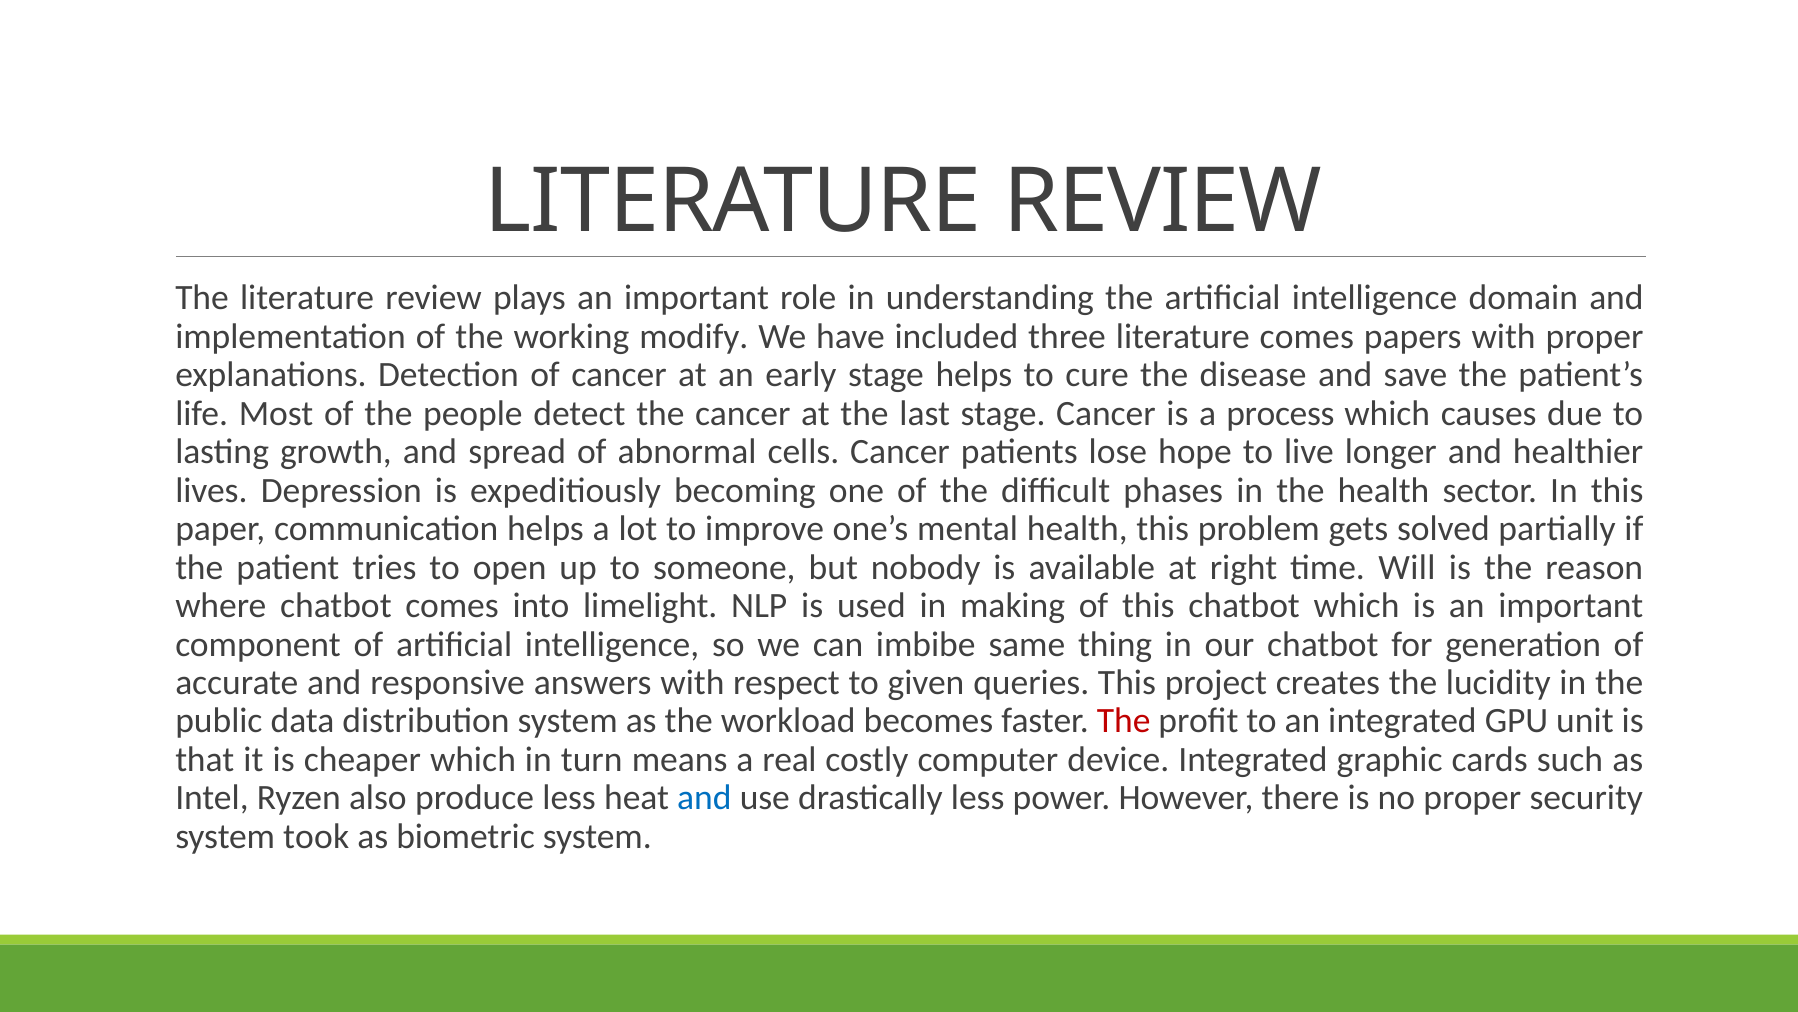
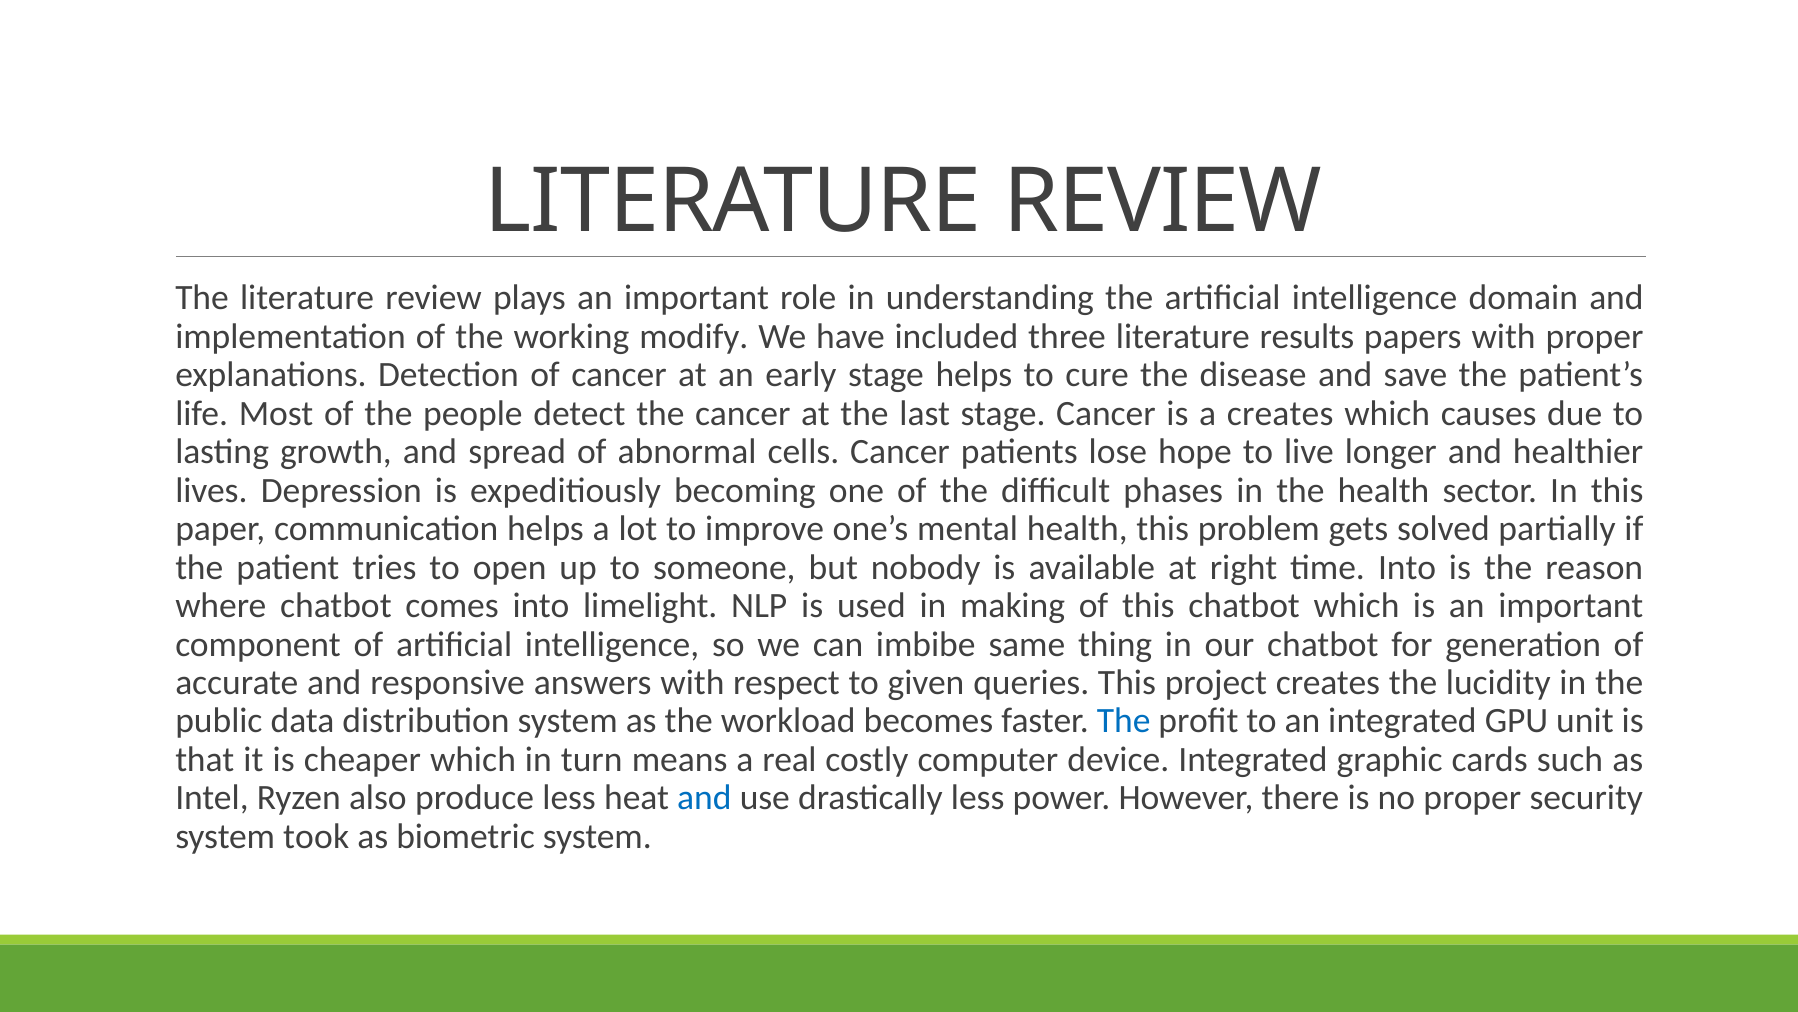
literature comes: comes -> results
a process: process -> creates
time Will: Will -> Into
The at (1124, 721) colour: red -> blue
